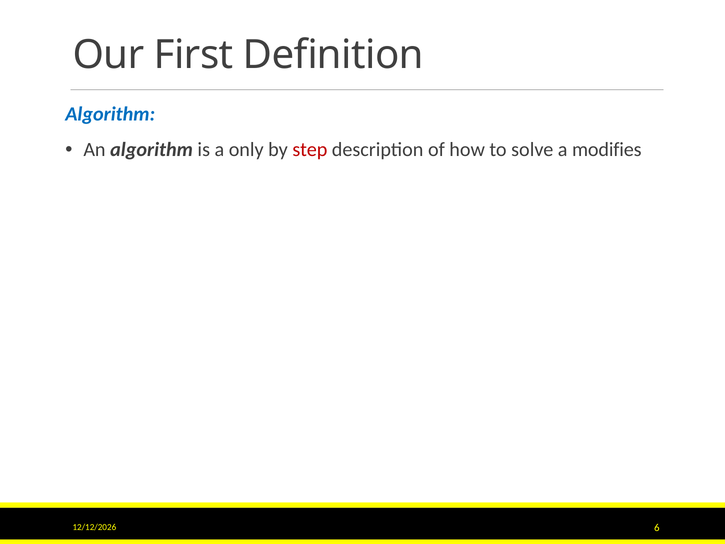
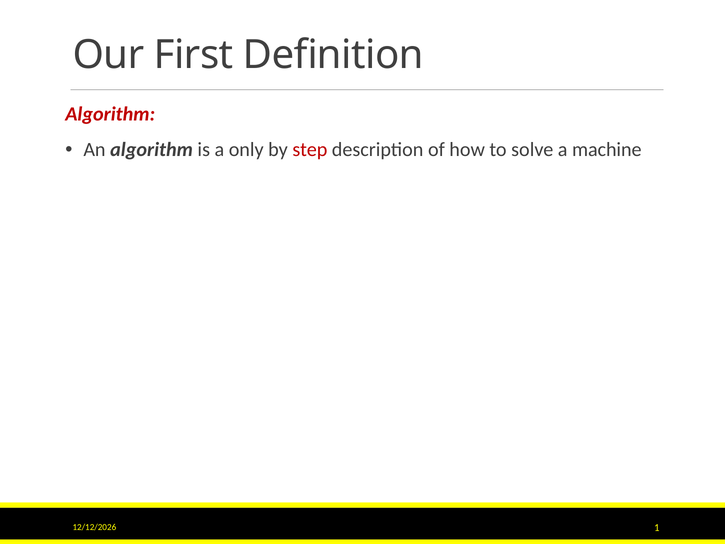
Algorithm at (110, 114) colour: blue -> red
modifies: modifies -> machine
6: 6 -> 1
